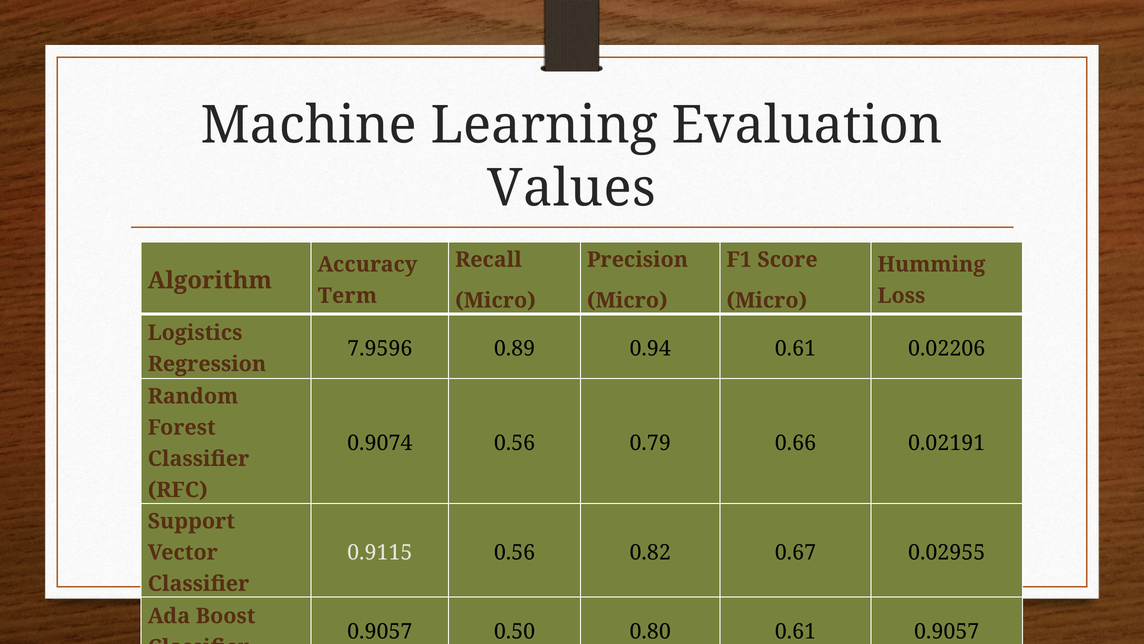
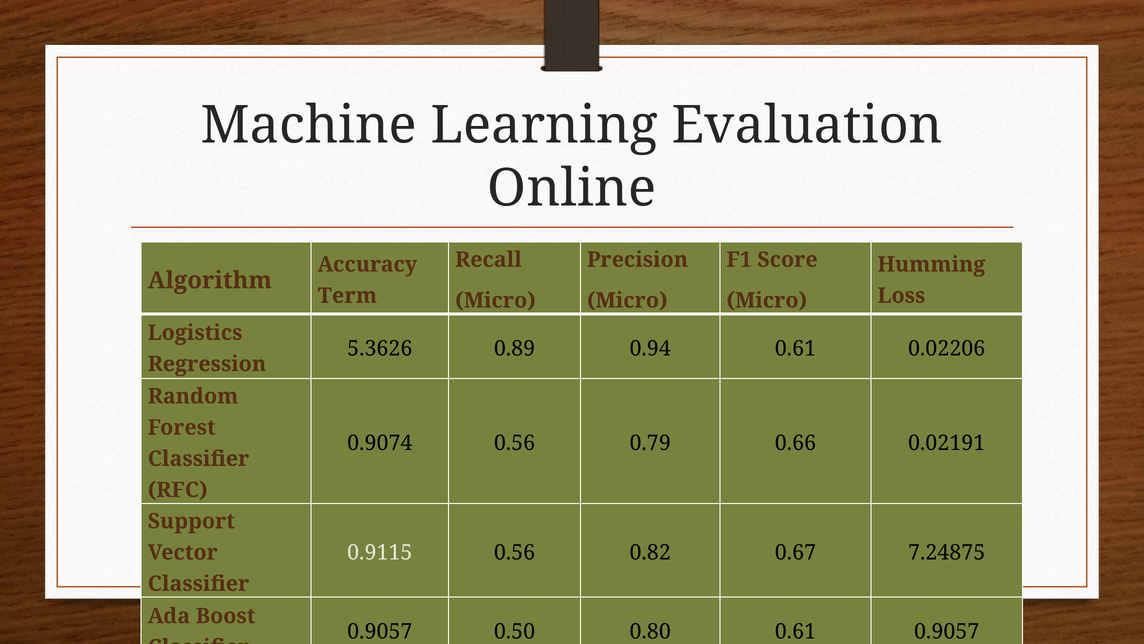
Values: Values -> Online
7.9596: 7.9596 -> 5.3626
0.02955: 0.02955 -> 7.24875
